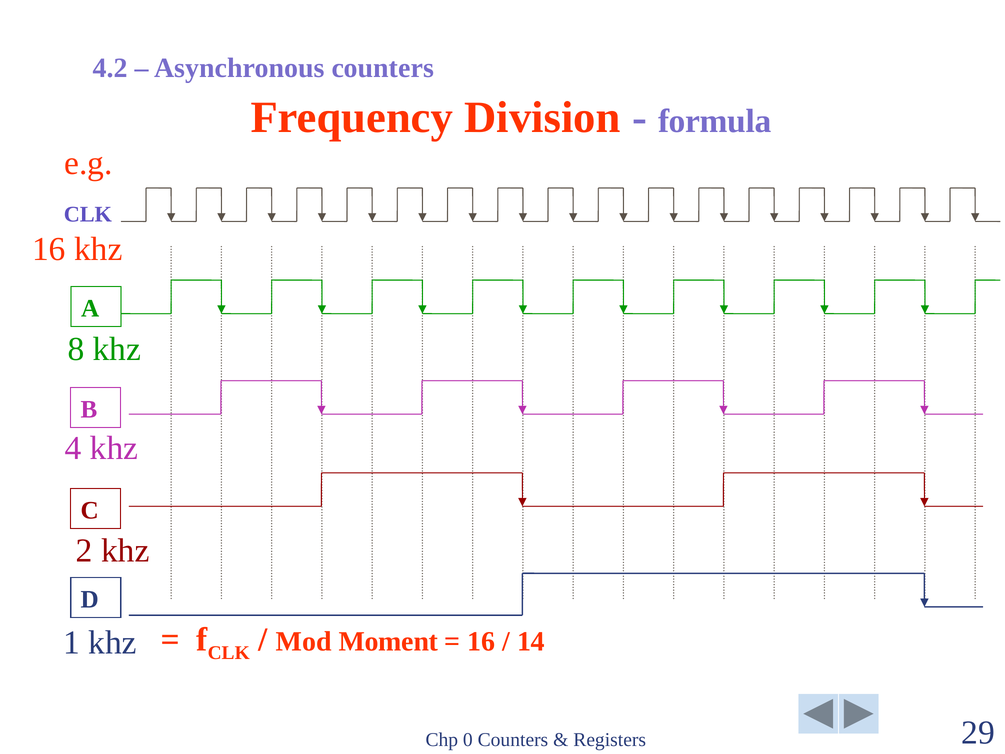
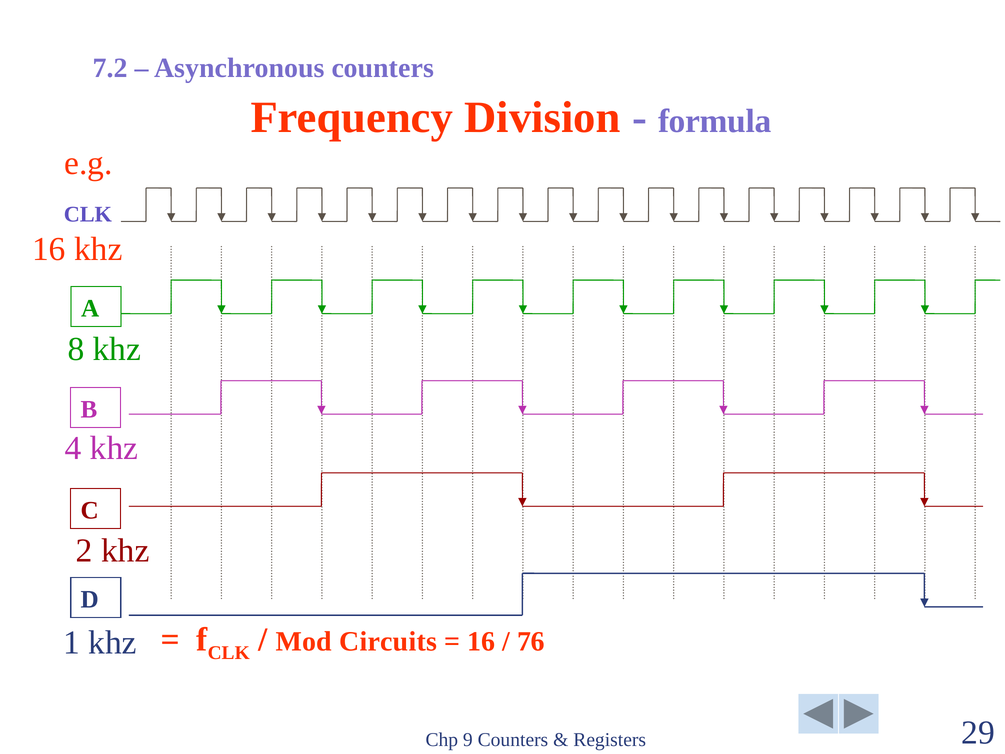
4.2: 4.2 -> 7.2
Moment: Moment -> Circuits
14: 14 -> 76
0: 0 -> 9
